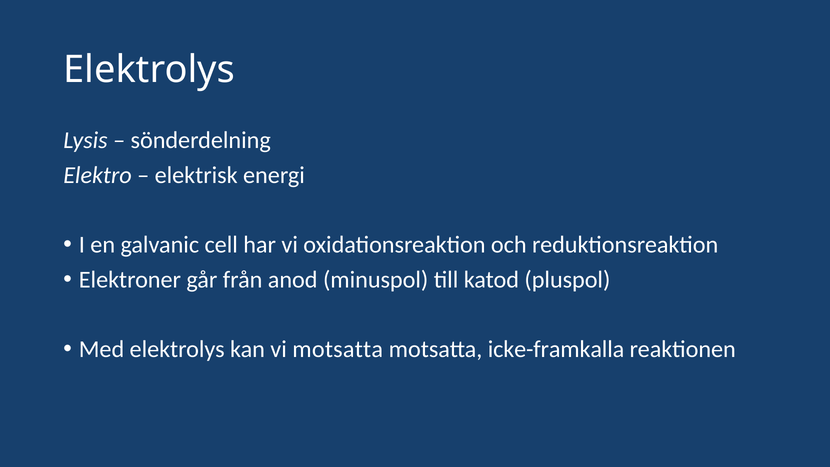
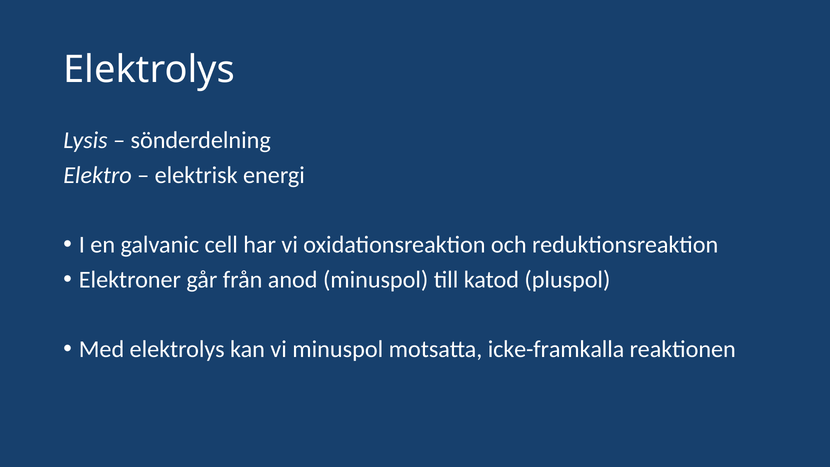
vi motsatta: motsatta -> minuspol
